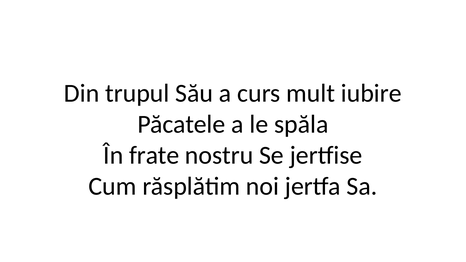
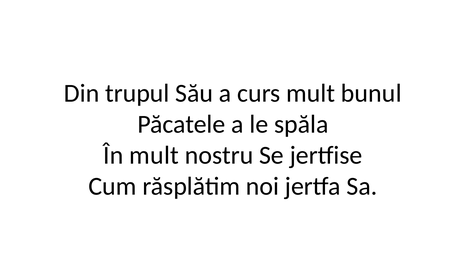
iubire: iubire -> bunul
În frate: frate -> mult
